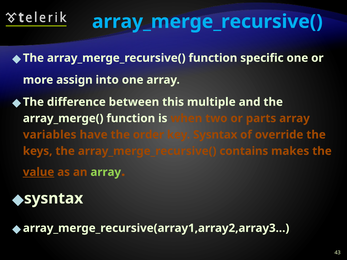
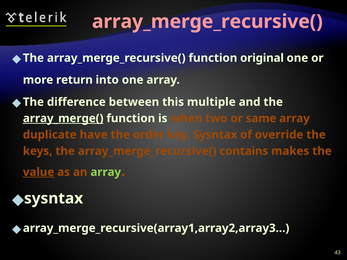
array_merge_recursive( at (207, 22) colour: light blue -> pink
specific: specific -> original
assign: assign -> return
array_merge( underline: none -> present
parts: parts -> same
variables: variables -> duplicate
